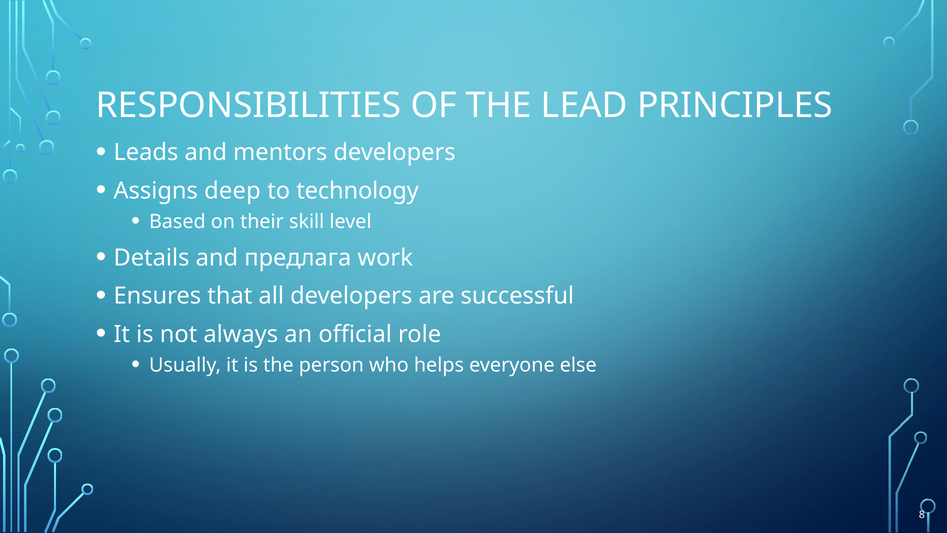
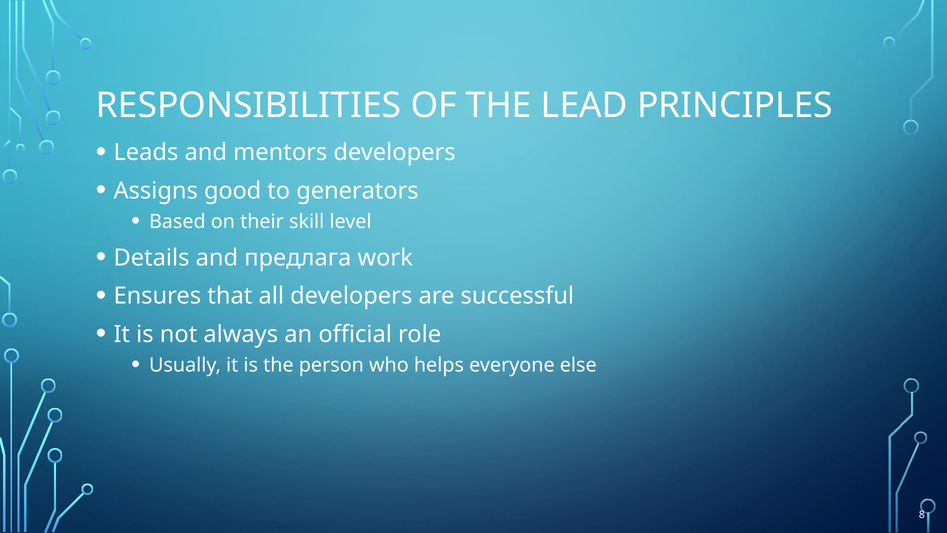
deep: deep -> good
technology: technology -> generators
